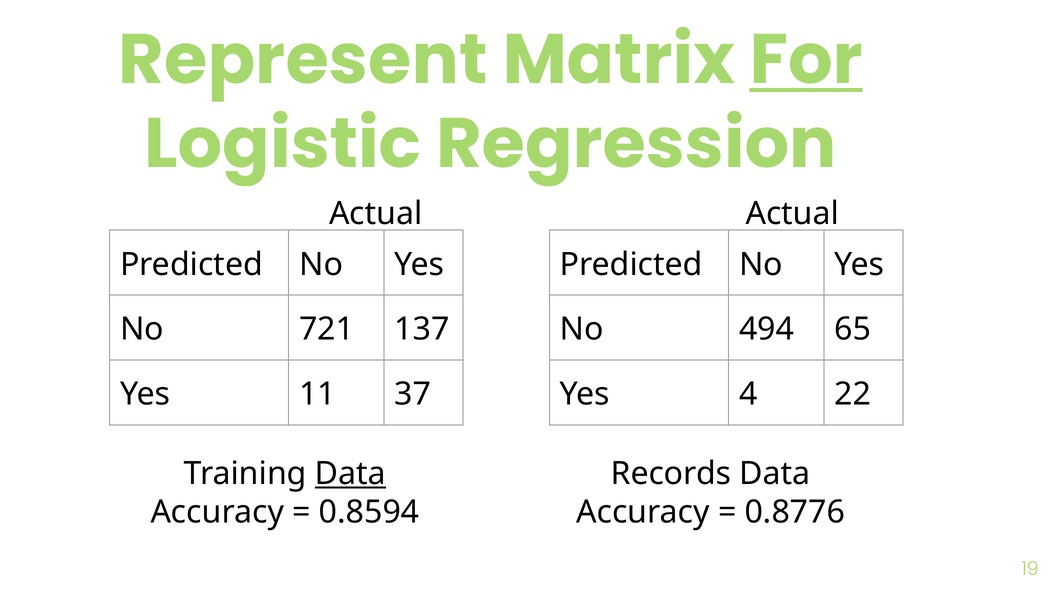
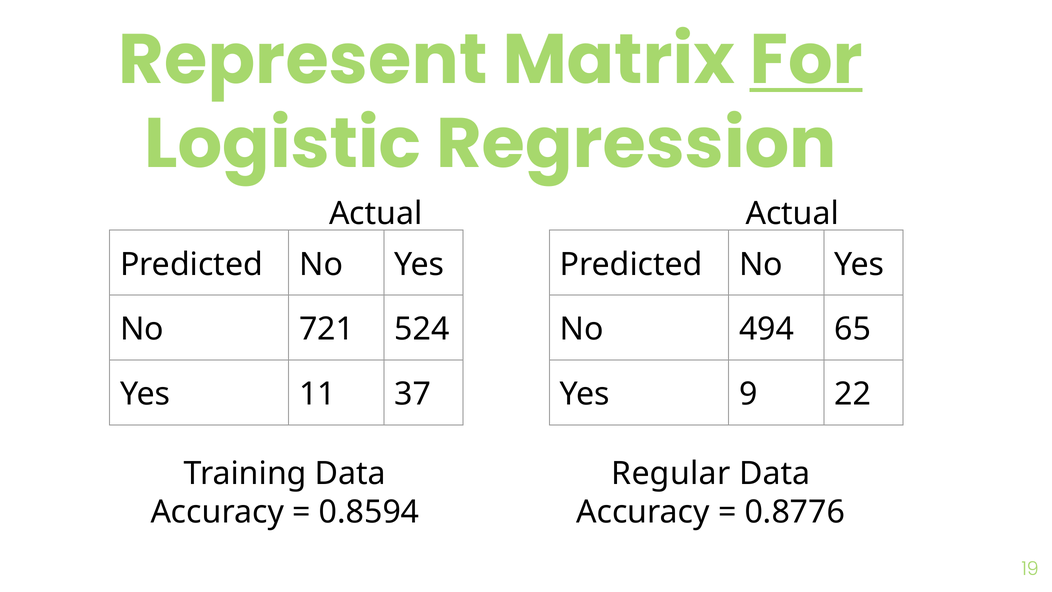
137: 137 -> 524
4: 4 -> 9
Data at (350, 473) underline: present -> none
Records: Records -> Regular
